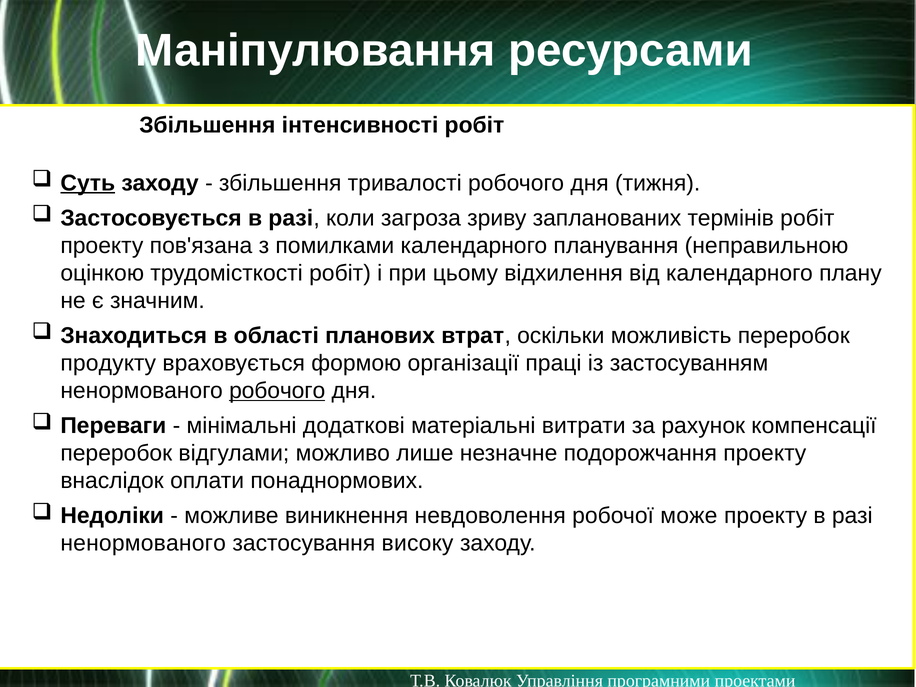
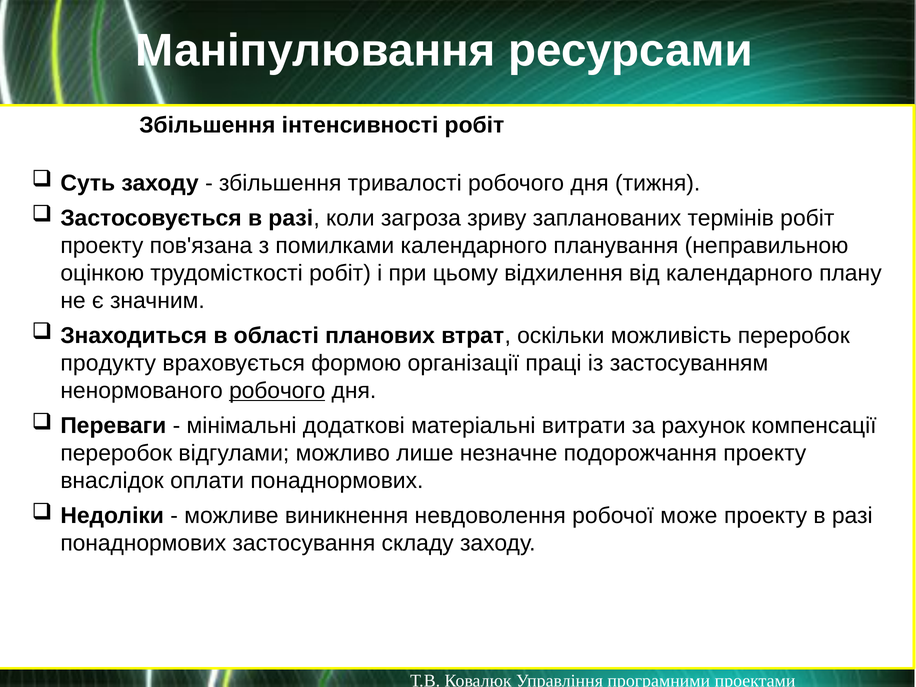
Суть underline: present -> none
ненормованого at (143, 543): ненормованого -> понаднормових
високу: високу -> складу
